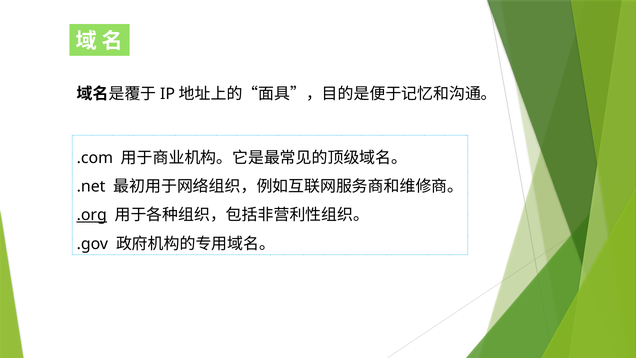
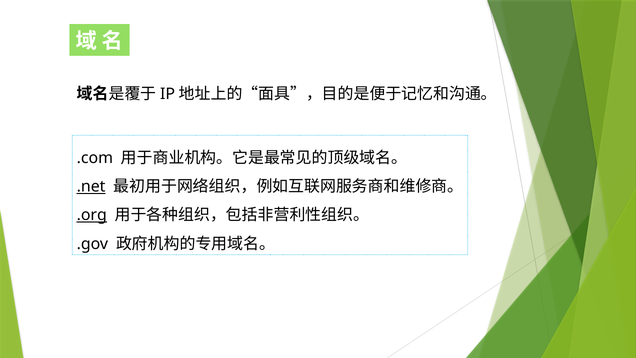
.net underline: none -> present
